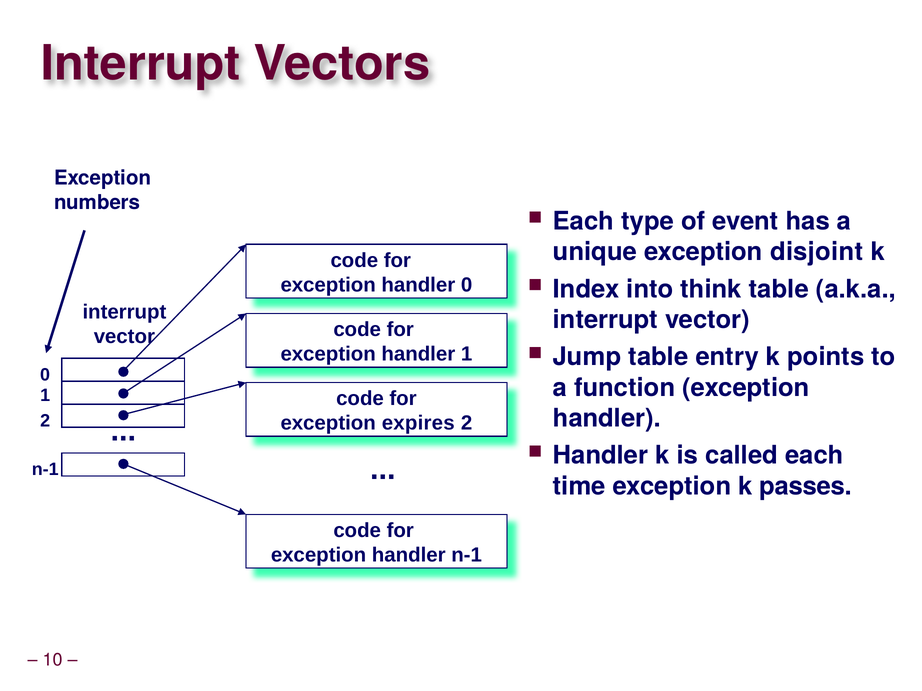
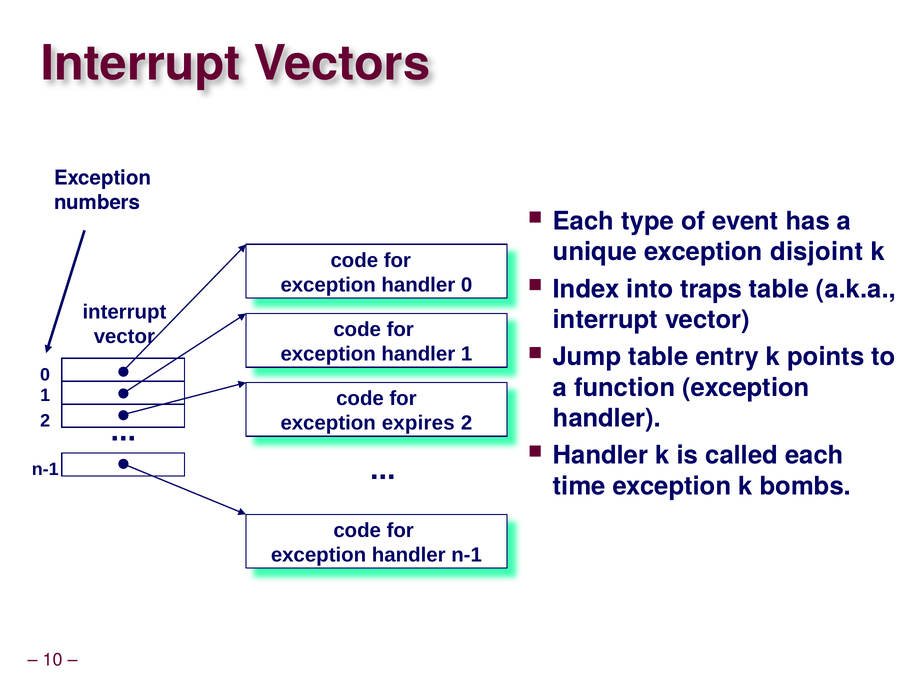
think: think -> traps
passes: passes -> bombs
